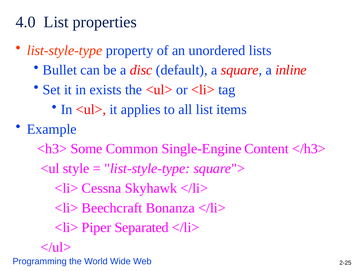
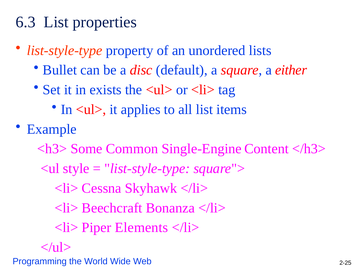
4.0: 4.0 -> 6.3
inline: inline -> either
Separated: Separated -> Elements
